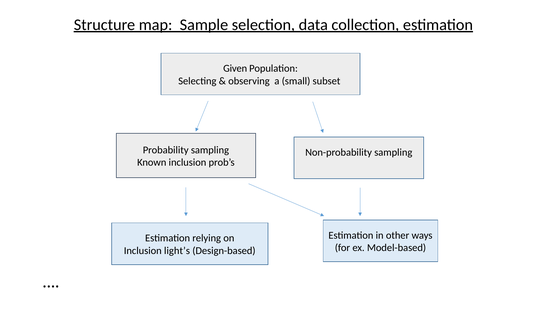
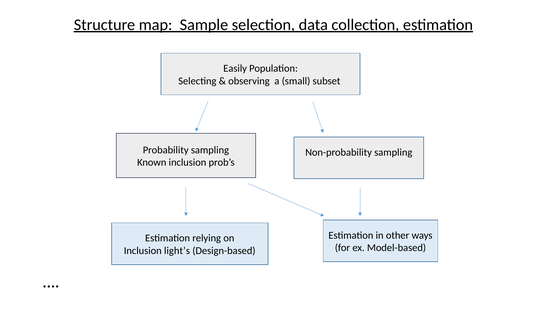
Given: Given -> Easily
